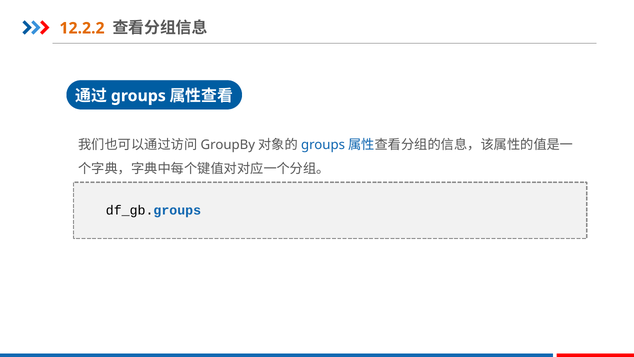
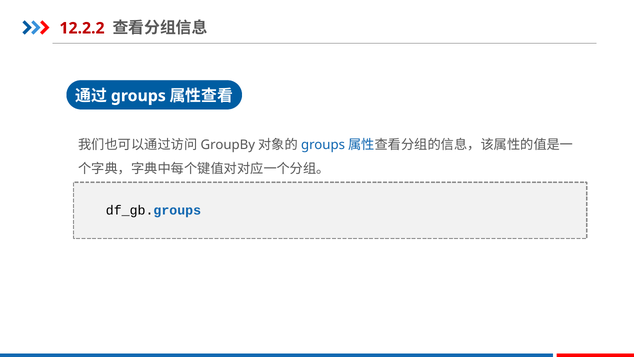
12.2.2 colour: orange -> red
